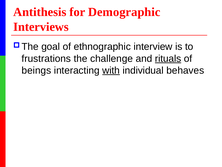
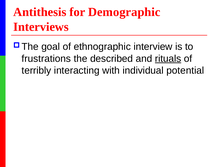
challenge: challenge -> described
beings: beings -> terribly
with underline: present -> none
behaves: behaves -> potential
